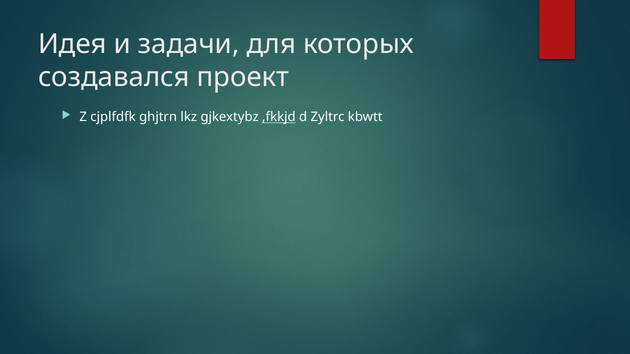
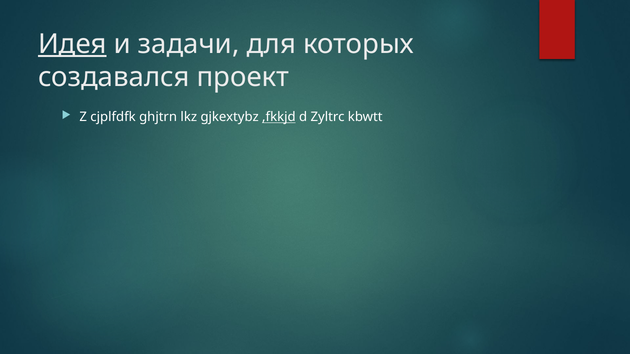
Идея underline: none -> present
